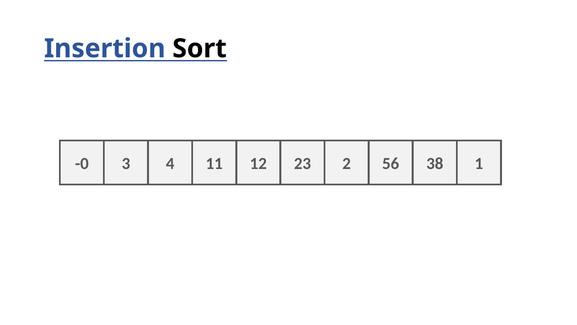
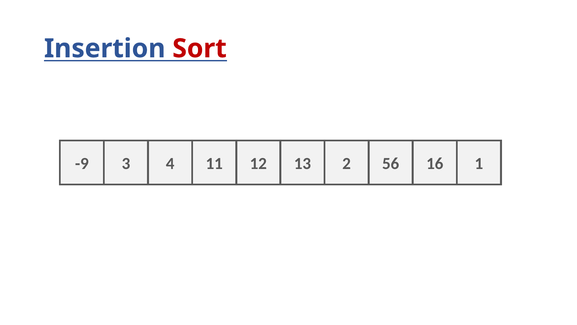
Sort colour: black -> red
-0: -0 -> -9
23: 23 -> 13
38: 38 -> 16
